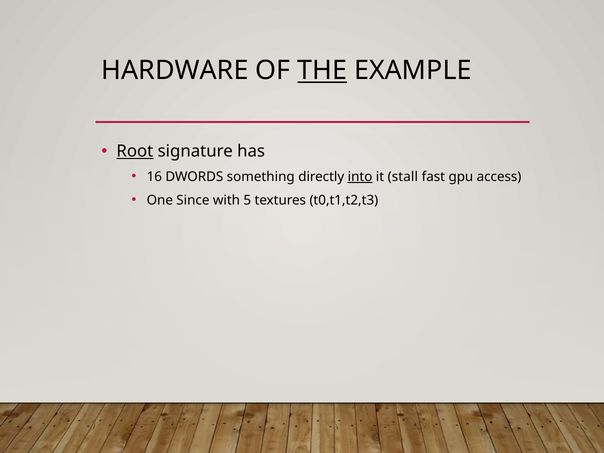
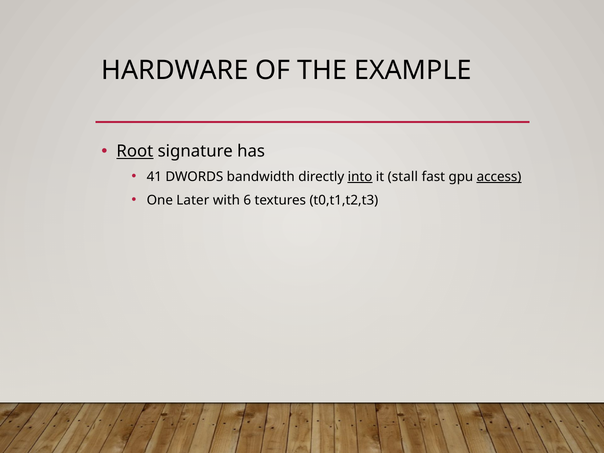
THE underline: present -> none
16: 16 -> 41
something: something -> bandwidth
access underline: none -> present
Since: Since -> Later
5: 5 -> 6
